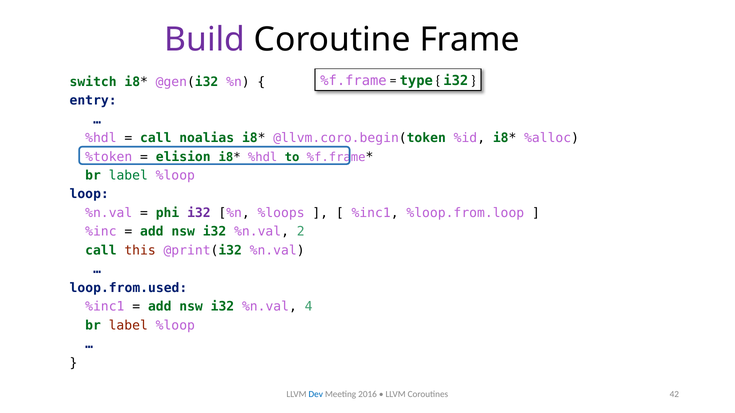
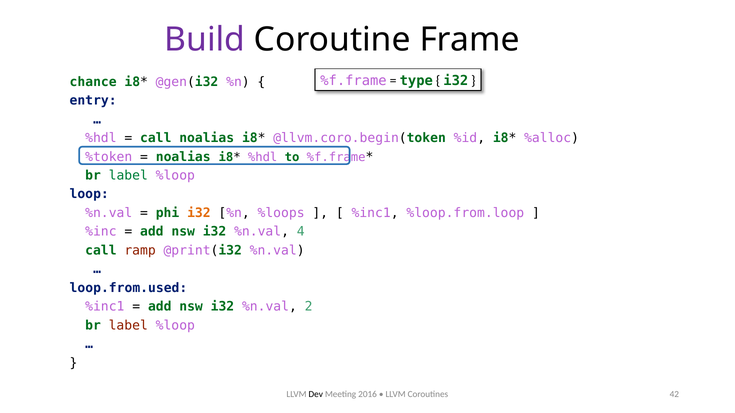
switch: switch -> chance
elision at (183, 157): elision -> noalias
i32 at (199, 213) colour: purple -> orange
2: 2 -> 4
this: this -> ramp
4: 4 -> 2
Dev colour: blue -> black
